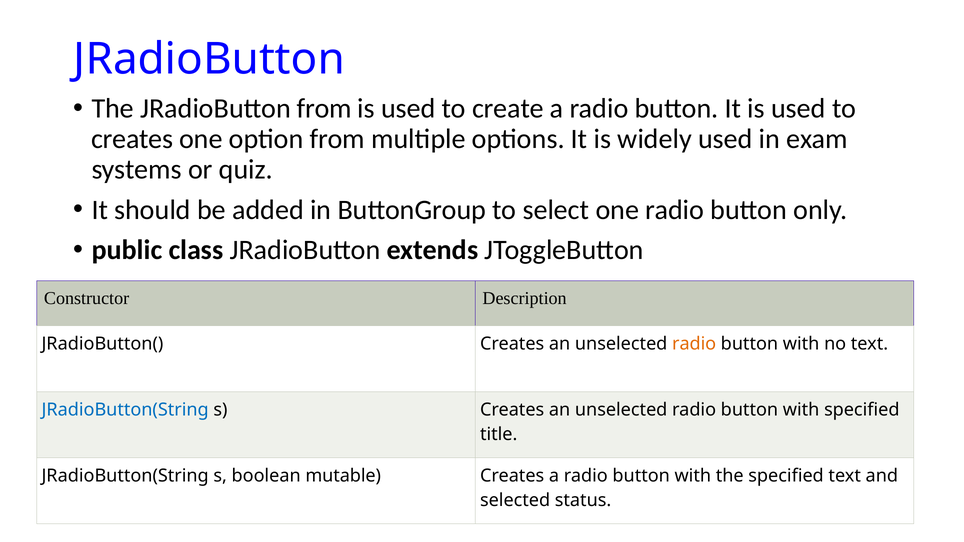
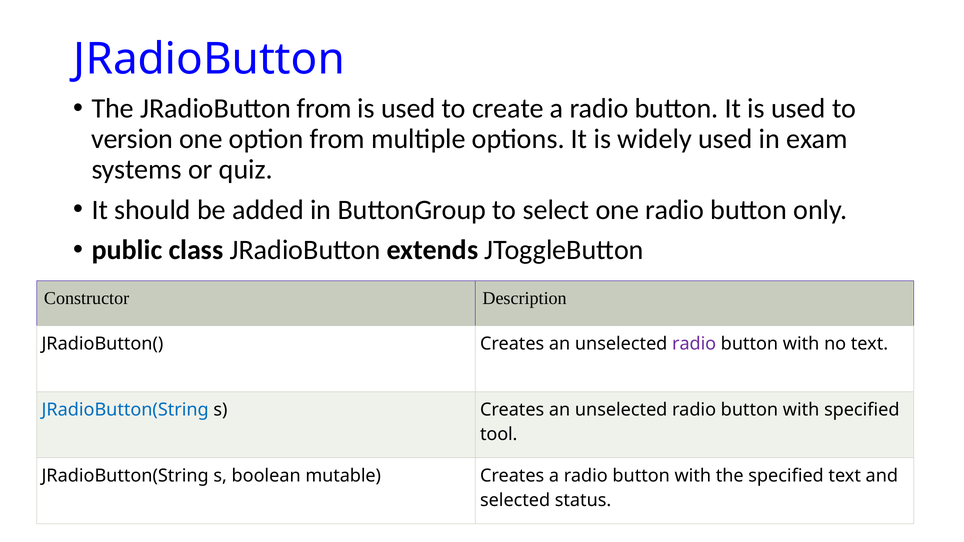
creates at (132, 139): creates -> version
radio at (694, 344) colour: orange -> purple
title: title -> tool
